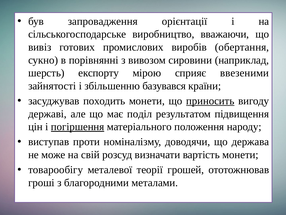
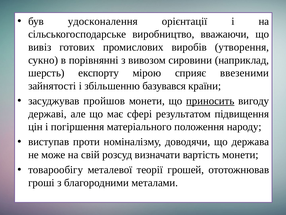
запровадження: запровадження -> удосконалення
обертання: обертання -> утворення
походить: походить -> пройшов
поділ: поділ -> сфері
погіршення underline: present -> none
